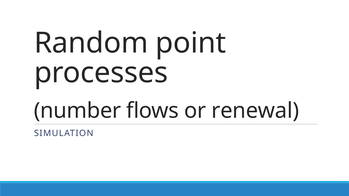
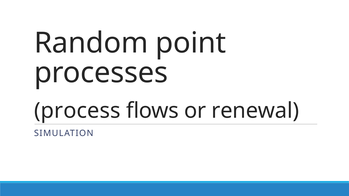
number: number -> process
